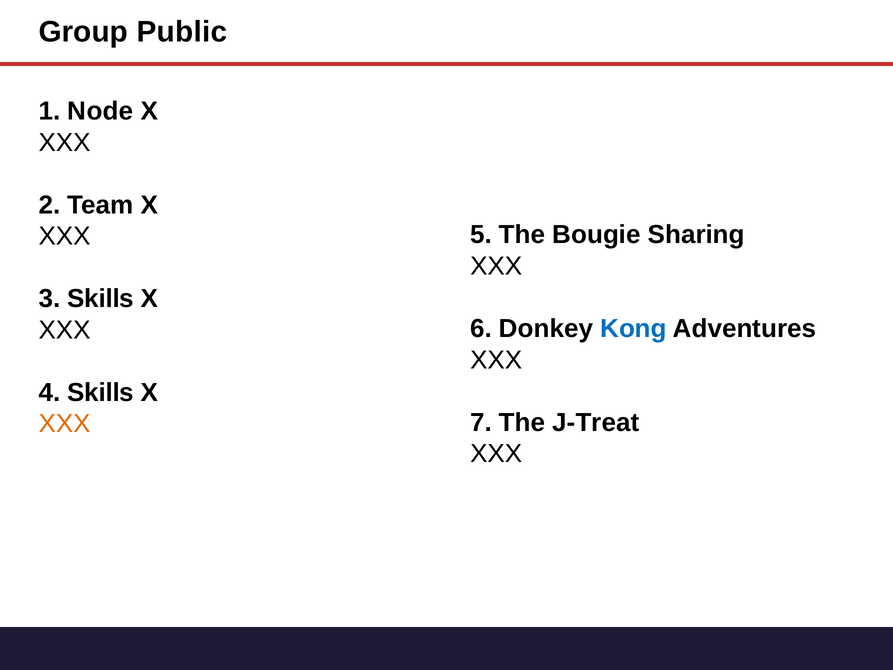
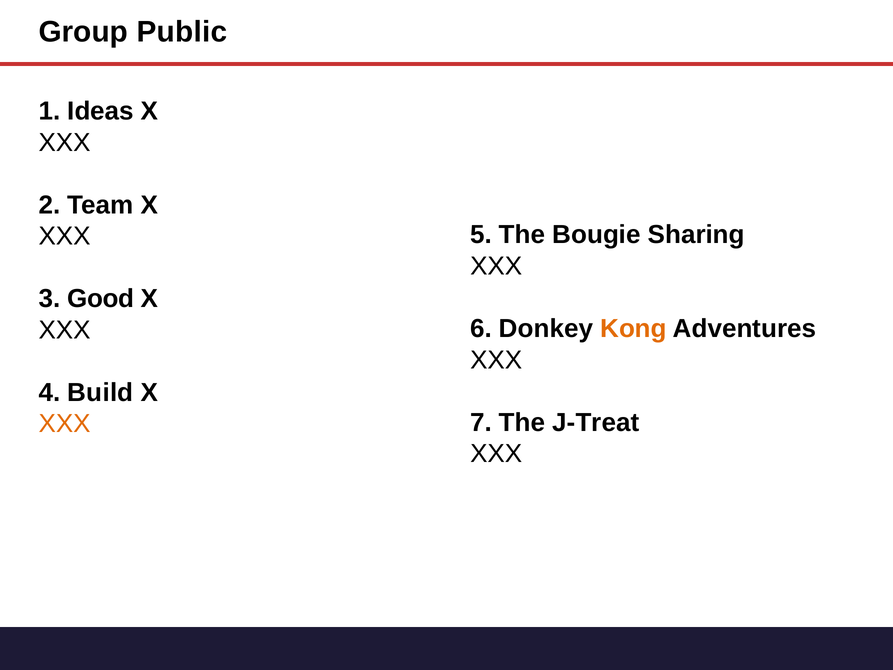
Node: Node -> Ideas
3 Skills: Skills -> Good
Kong colour: blue -> orange
4 Skills: Skills -> Build
